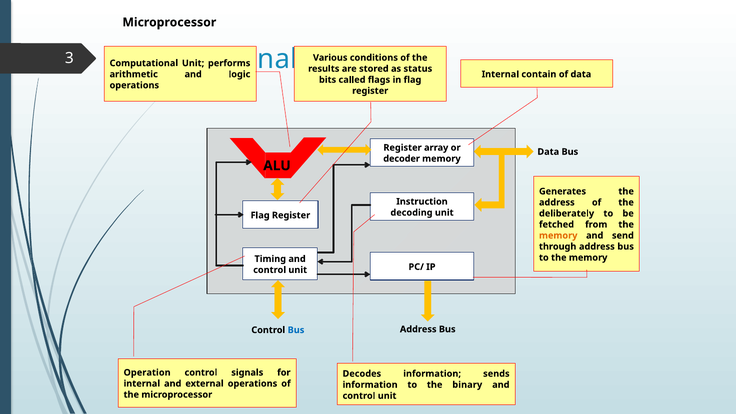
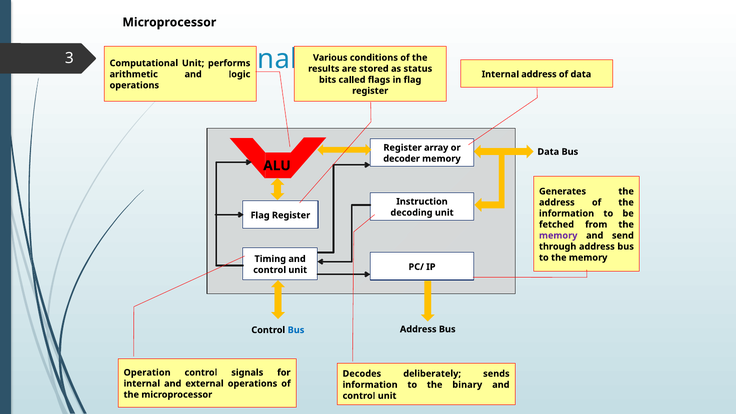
Internal contain: contain -> address
deliberately at (567, 213): deliberately -> information
memory at (558, 236) colour: orange -> purple
Decodes information: information -> deliberately
